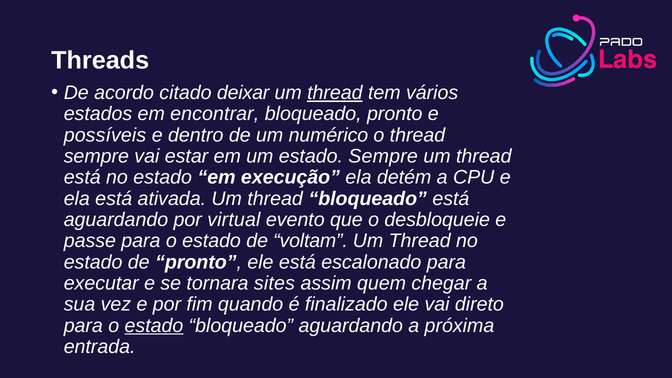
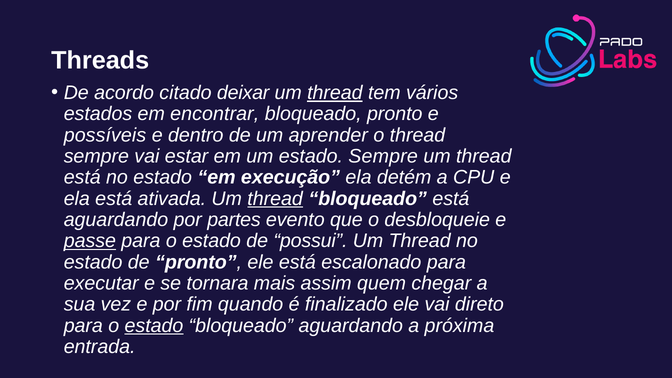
numérico: numérico -> aprender
thread at (275, 199) underline: none -> present
virtual: virtual -> partes
passe underline: none -> present
voltam: voltam -> possui
sites: sites -> mais
